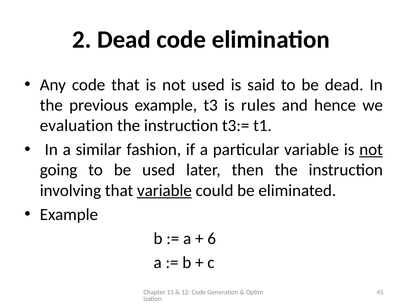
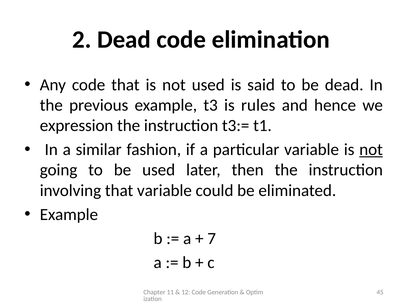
evaluation: evaluation -> expression
variable at (164, 190) underline: present -> none
6: 6 -> 7
